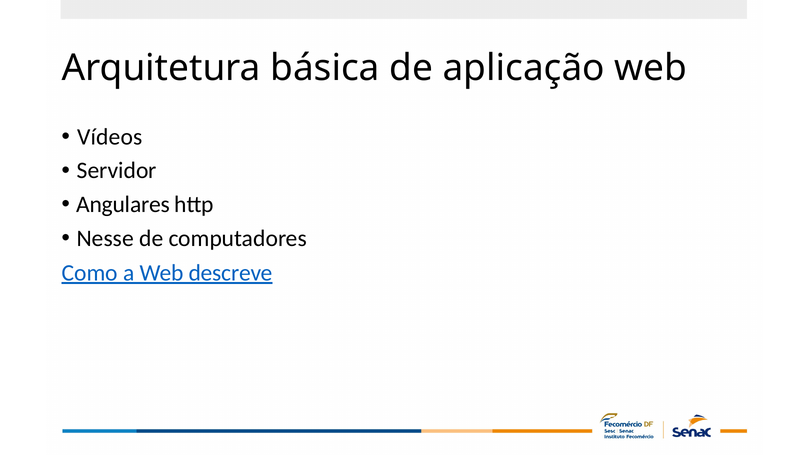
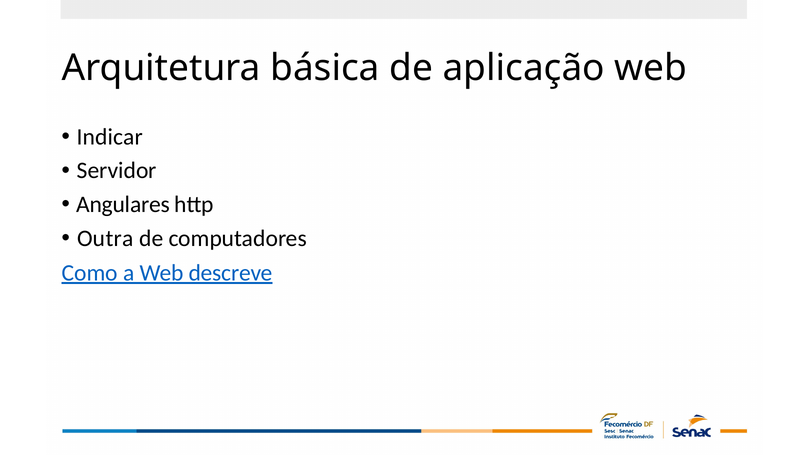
Vídeos: Vídeos -> Indicar
Nesse: Nesse -> Outra
